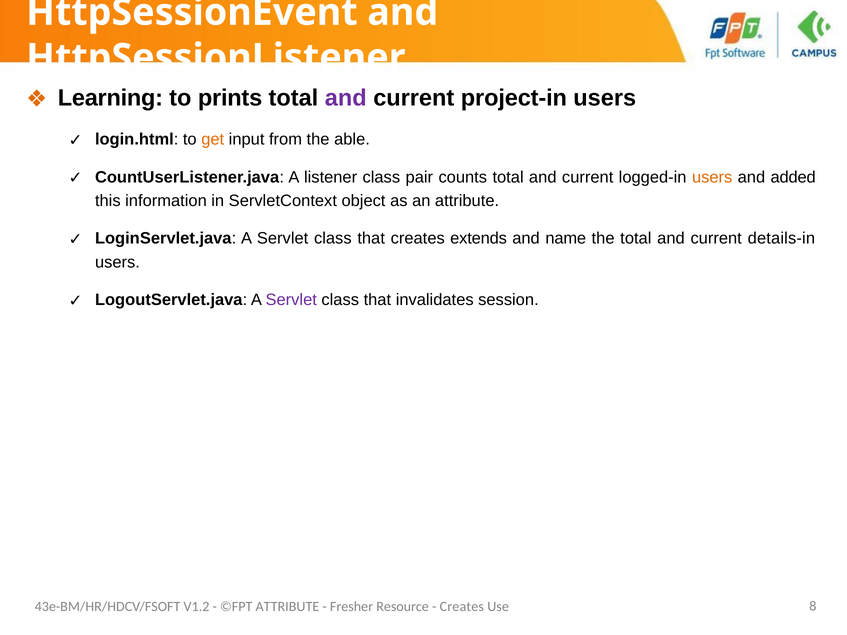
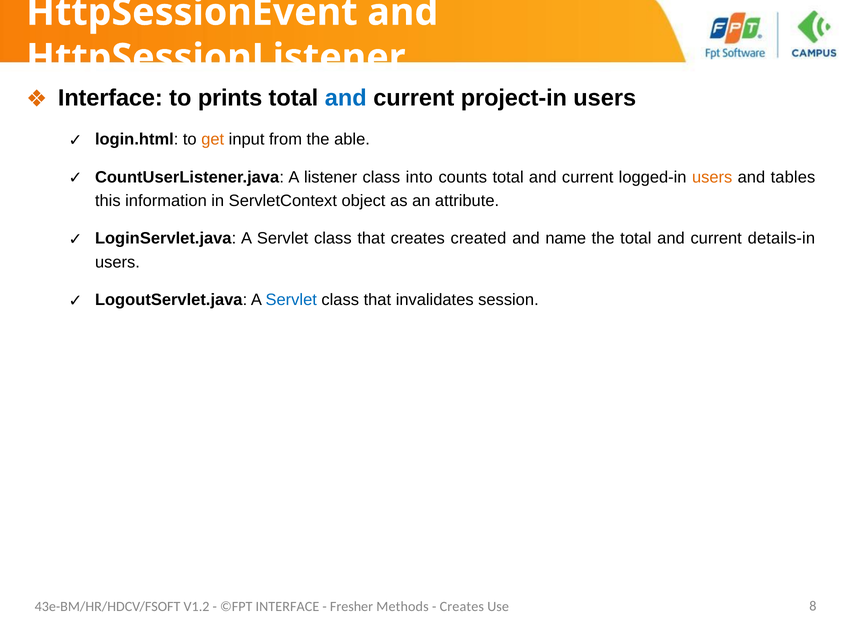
Learning at (110, 98): Learning -> Interface
and at (346, 98) colour: purple -> blue
pair: pair -> into
added: added -> tables
extends: extends -> created
Servlet at (291, 300) colour: purple -> blue
©FPT ATTRIBUTE: ATTRIBUTE -> INTERFACE
Resource: Resource -> Methods
